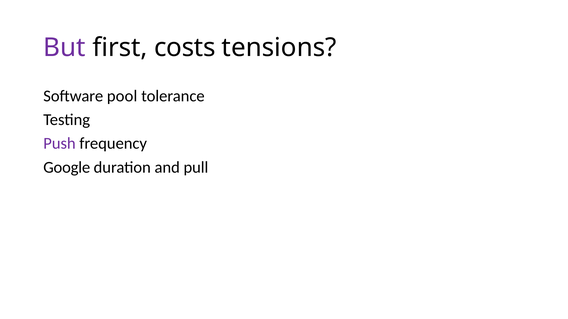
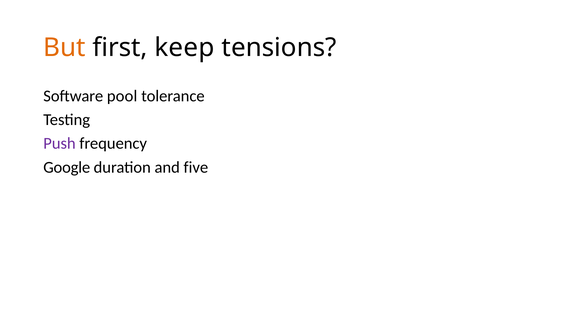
But colour: purple -> orange
costs: costs -> keep
pull: pull -> five
